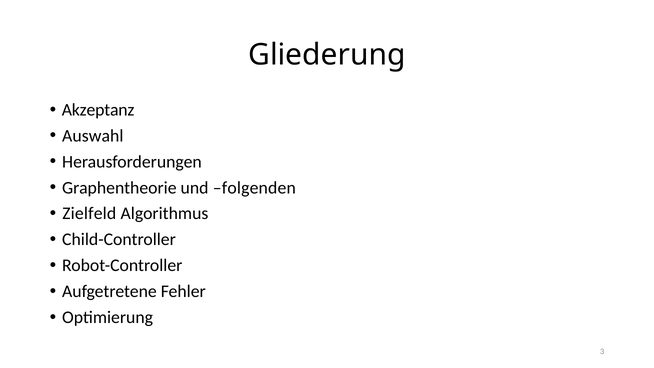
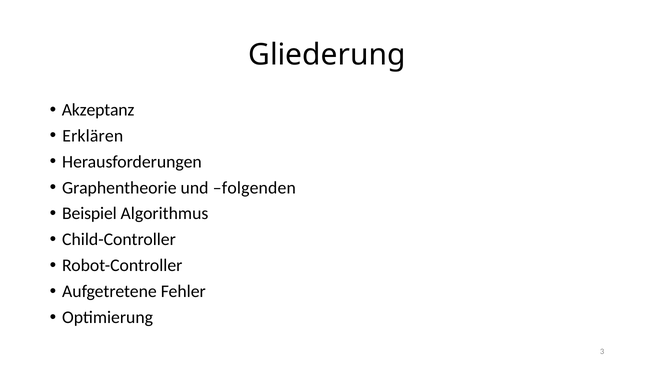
Auswahl: Auswahl -> Erklären
Zielfeld: Zielfeld -> Beispiel
